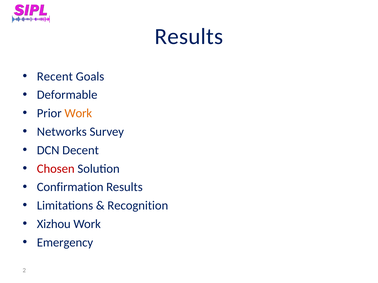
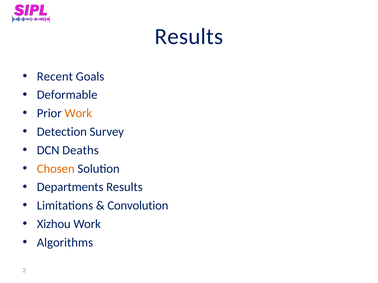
Networks: Networks -> Detection
Decent: Decent -> Deaths
Chosen colour: red -> orange
Confirmation: Confirmation -> Departments
Recognition: Recognition -> Convolution
Emergency: Emergency -> Algorithms
